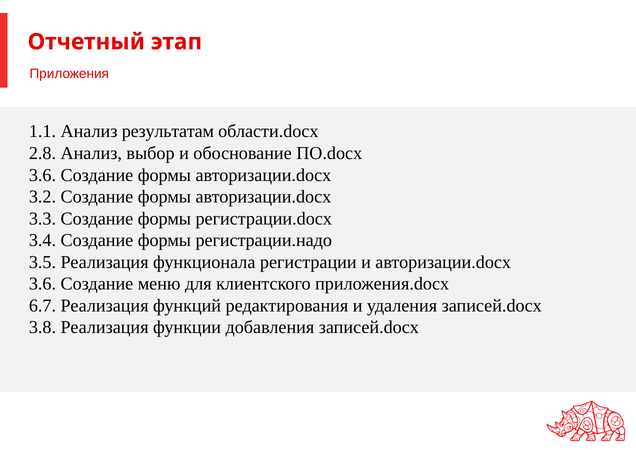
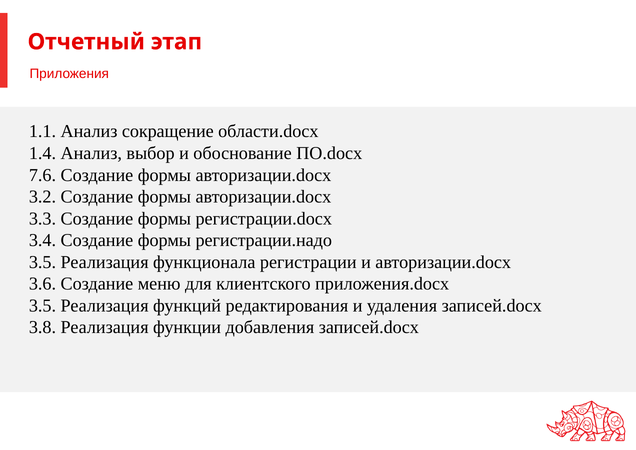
результатам: результатам -> сокращение
2.8: 2.8 -> 1.4
3.6 at (42, 175): 3.6 -> 7.6
6.7 at (42, 305): 6.7 -> 3.5
